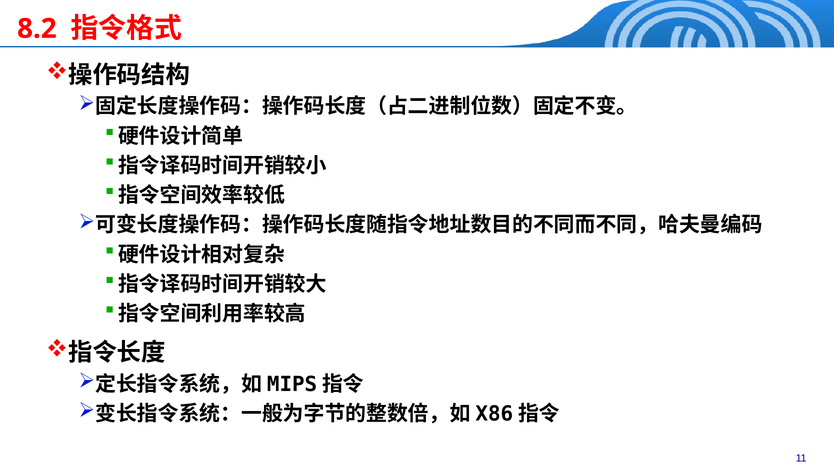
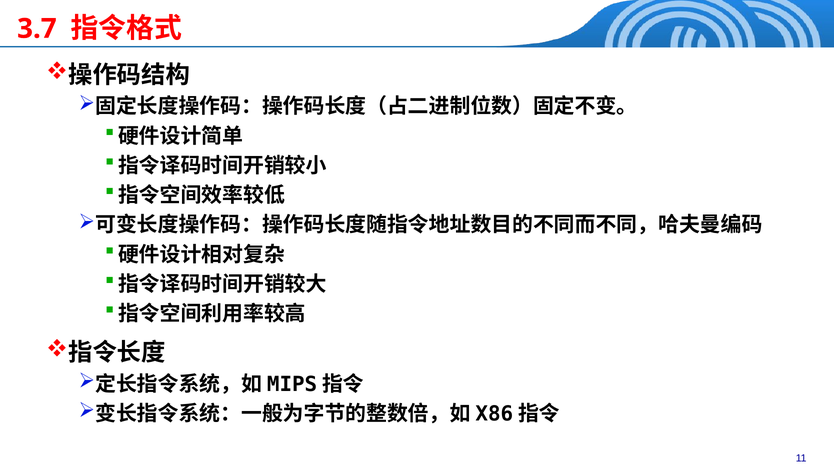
8.2: 8.2 -> 3.7
